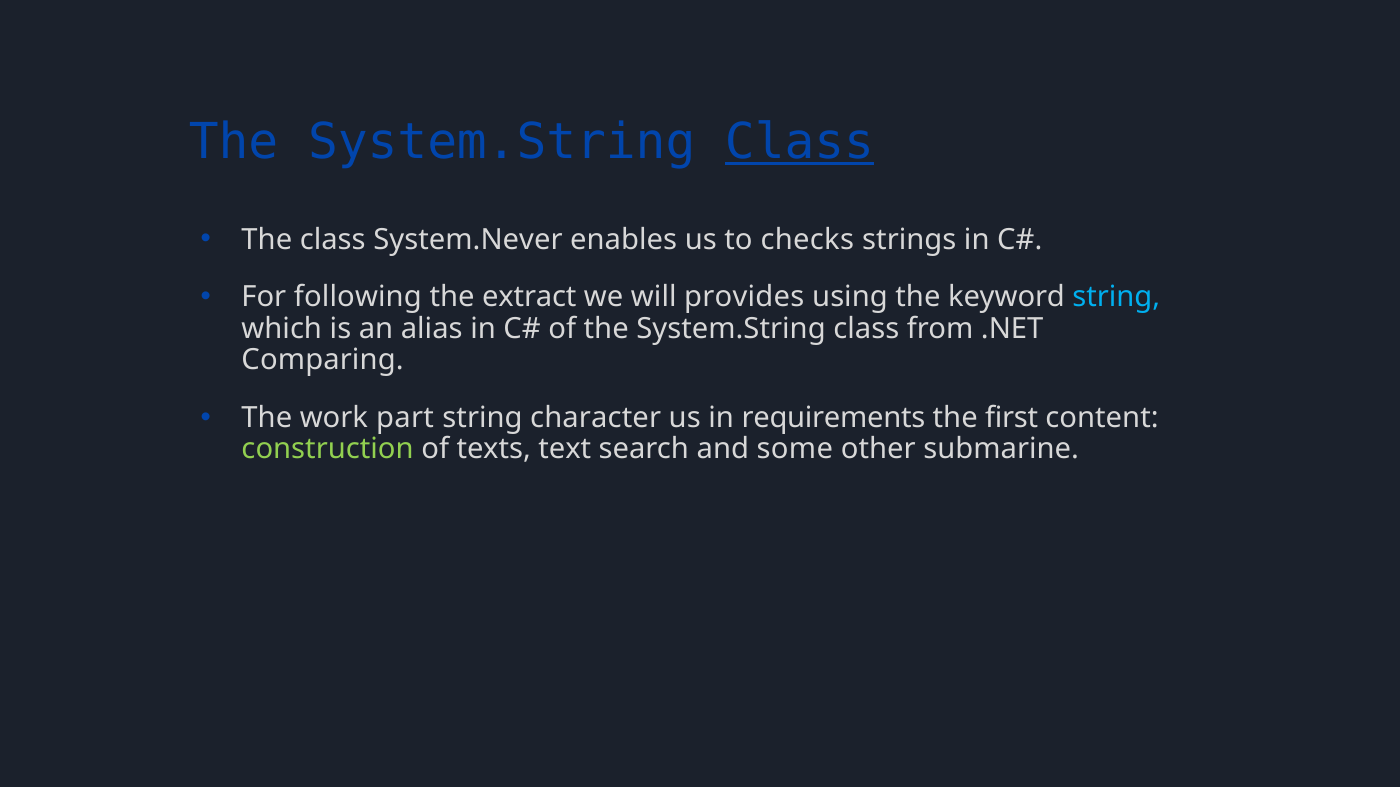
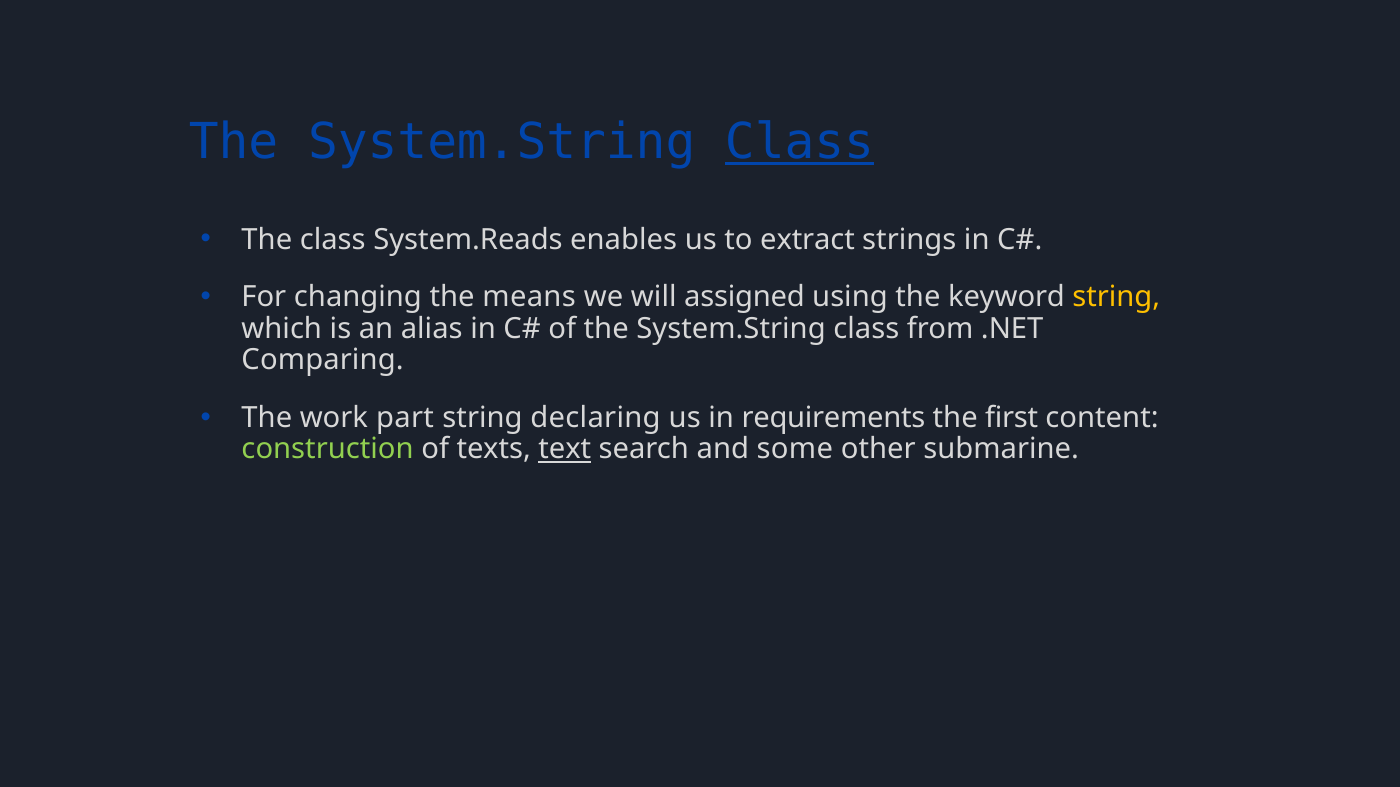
System.Never: System.Never -> System.Reads
checks: checks -> extract
following: following -> changing
extract: extract -> means
provides: provides -> assigned
string at (1116, 297) colour: light blue -> yellow
character: character -> declaring
text underline: none -> present
